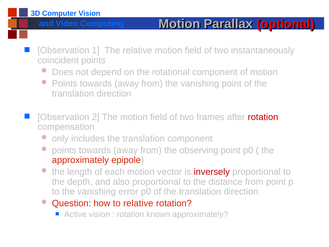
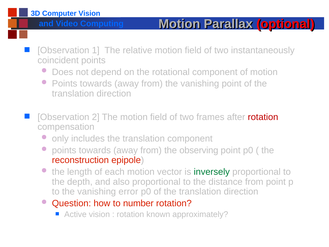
approximately at (80, 160): approximately -> reconstruction
inversely colour: red -> green
to relative: relative -> number
